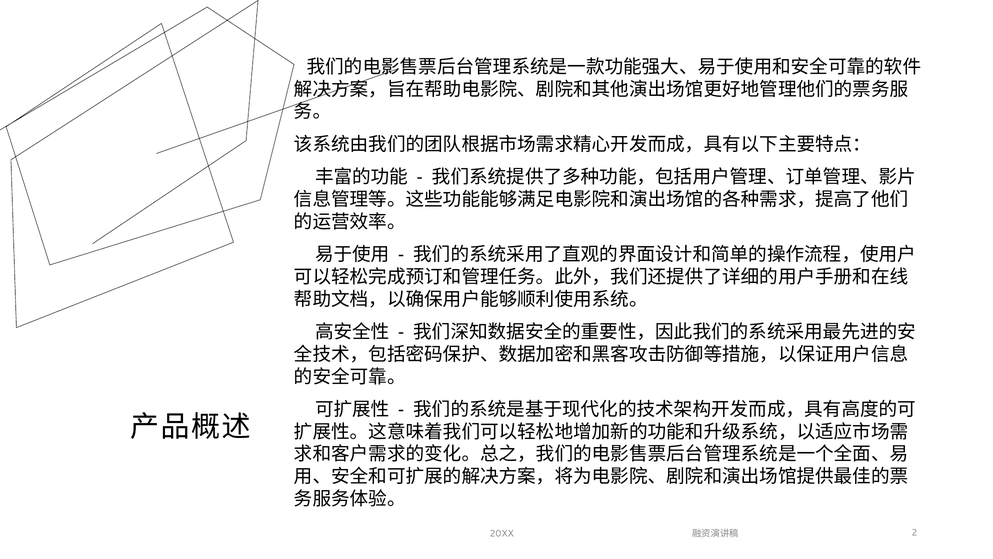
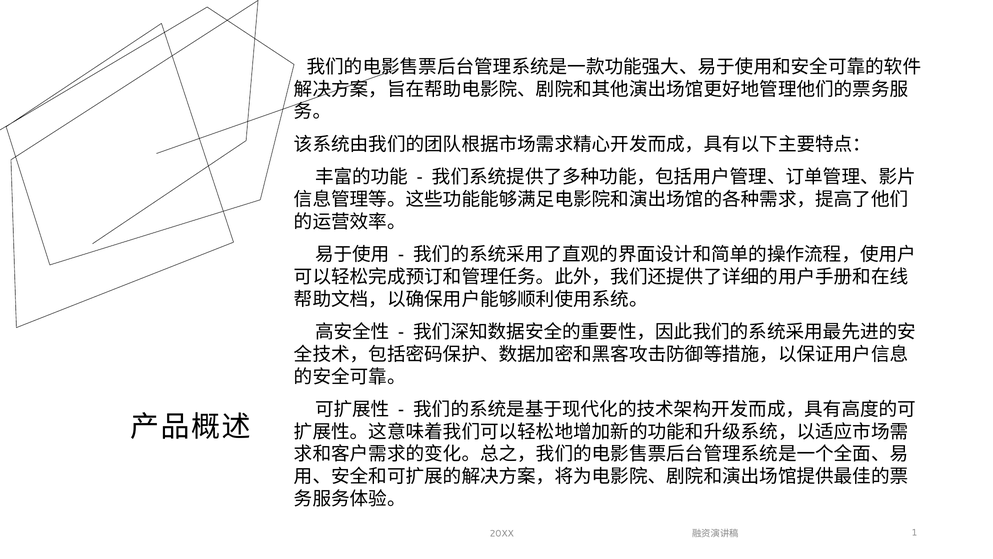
2: 2 -> 1
